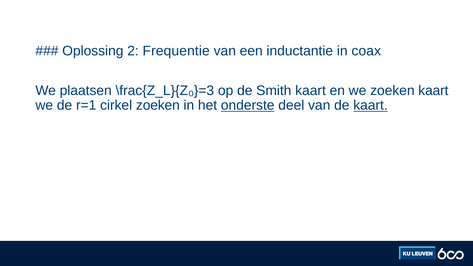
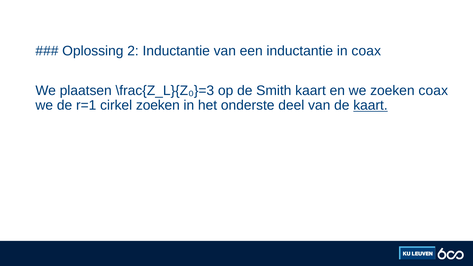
2 Frequentie: Frequentie -> Inductantie
zoeken kaart: kaart -> coax
onderste underline: present -> none
